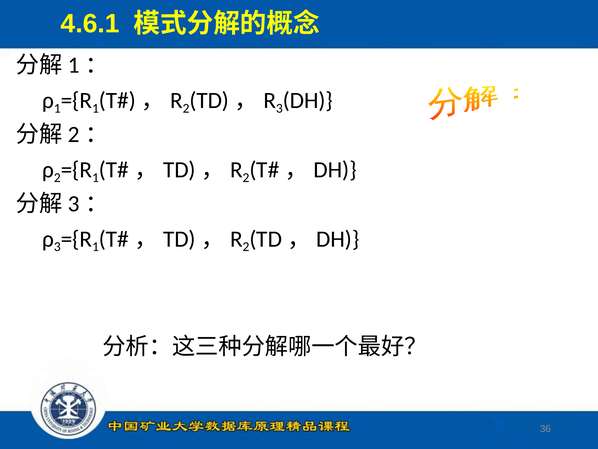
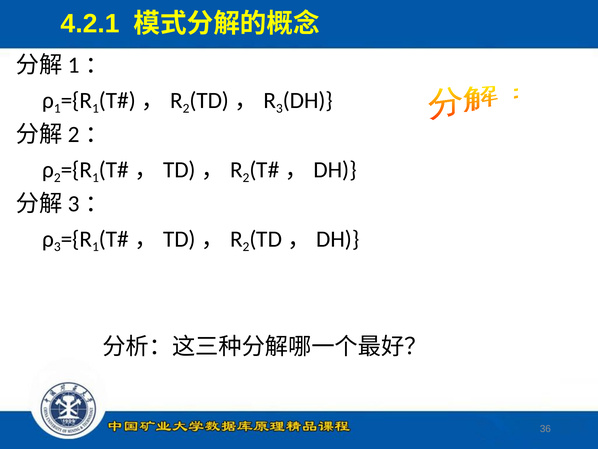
4.6.1: 4.6.1 -> 4.2.1
